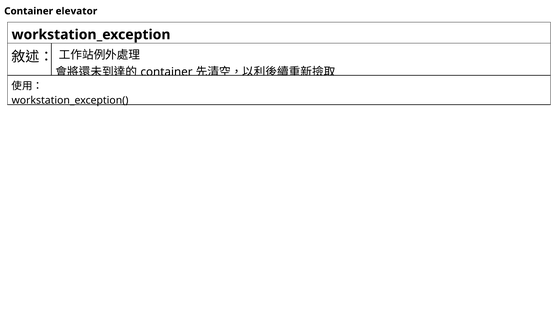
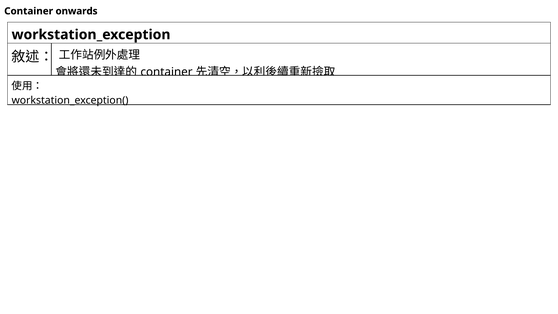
elevator: elevator -> onwards
